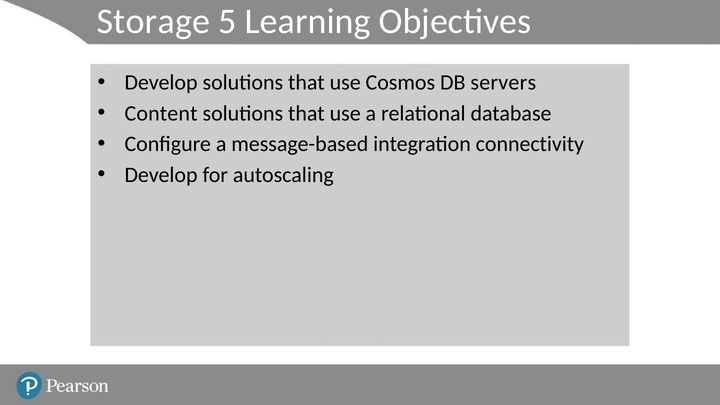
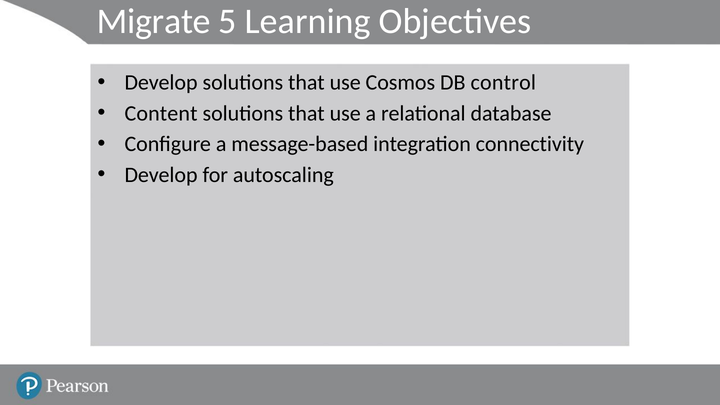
Storage: Storage -> Migrate
servers: servers -> control
